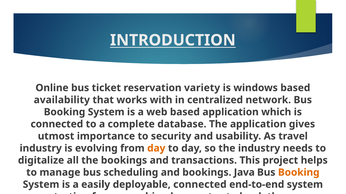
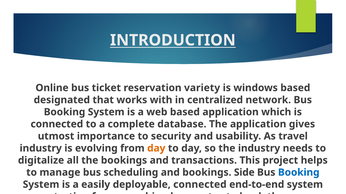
availability: availability -> designated
Java: Java -> Side
Booking at (299, 173) colour: orange -> blue
